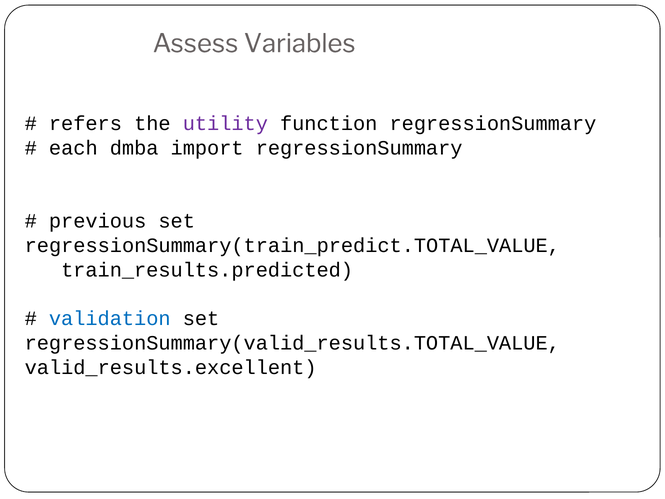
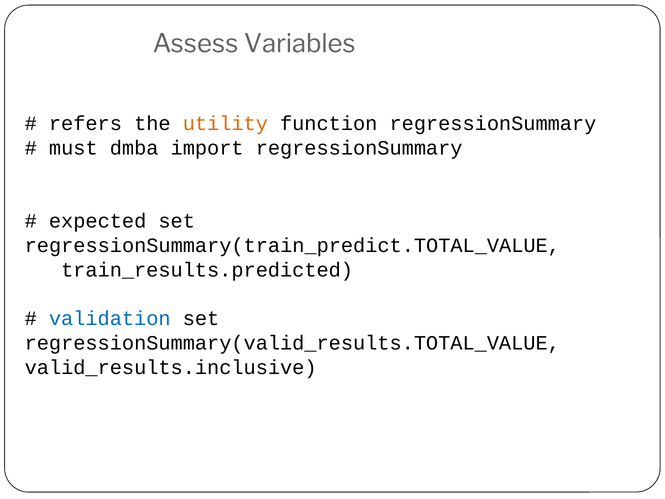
utility colour: purple -> orange
each: each -> must
previous: previous -> expected
valid_results.excellent: valid_results.excellent -> valid_results.inclusive
